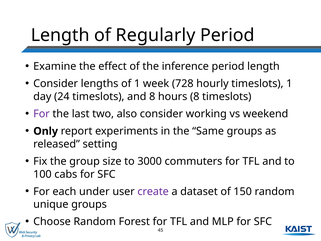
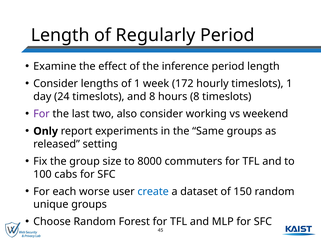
728: 728 -> 172
3000: 3000 -> 8000
under: under -> worse
create colour: purple -> blue
